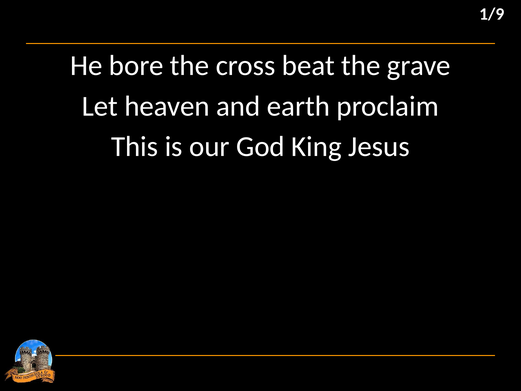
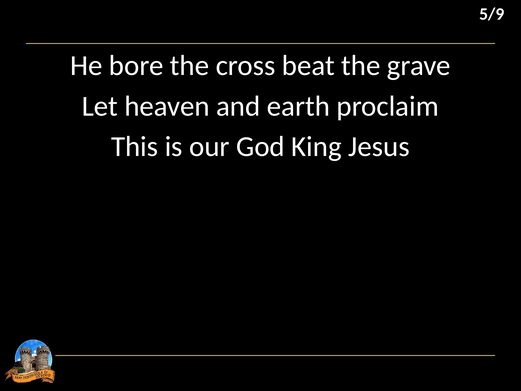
1/9: 1/9 -> 5/9
